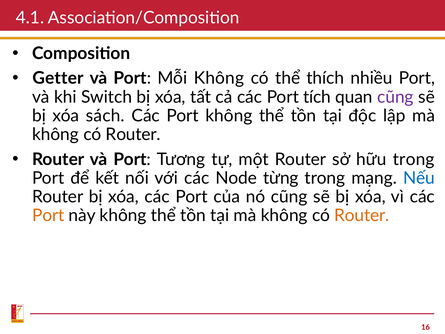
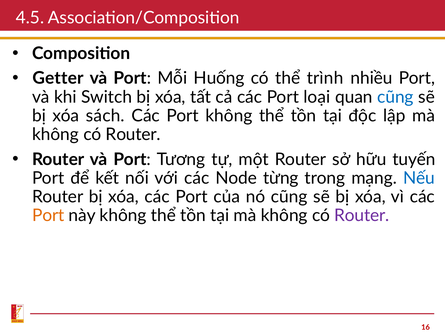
4.1: 4.1 -> 4.5
Mỗi Không: Không -> Huống
thích: thích -> trình
tích: tích -> loại
cũng at (395, 97) colour: purple -> blue
hữu trong: trong -> tuyến
Router at (362, 215) colour: orange -> purple
